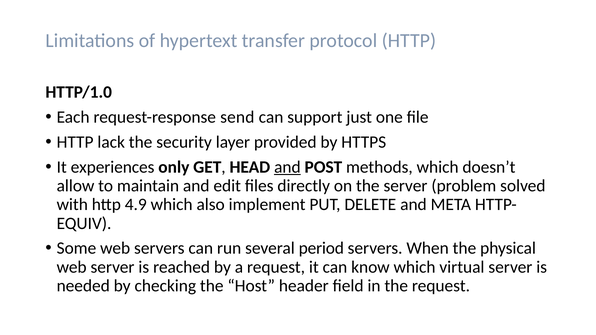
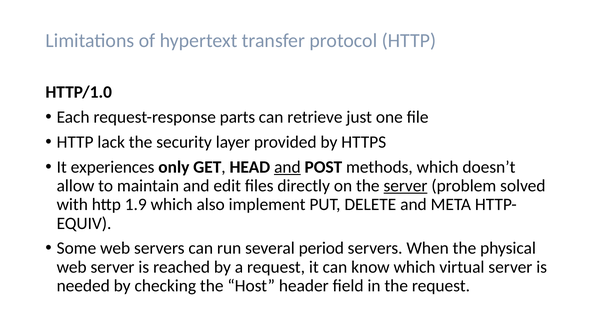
send: send -> parts
support: support -> retrieve
server at (405, 186) underline: none -> present
4.9: 4.9 -> 1.9
